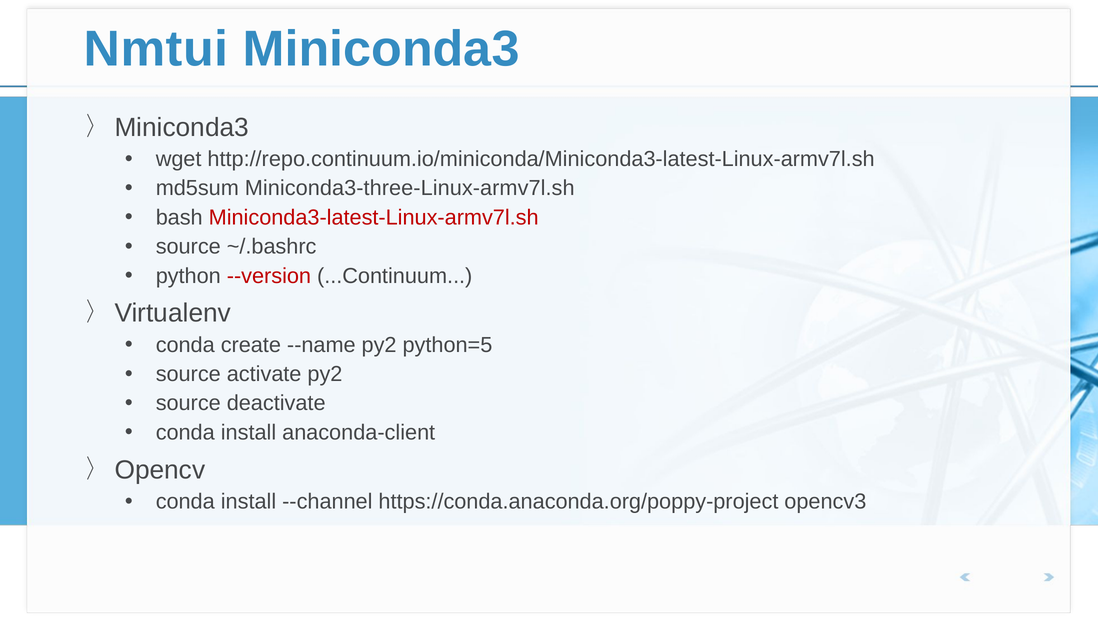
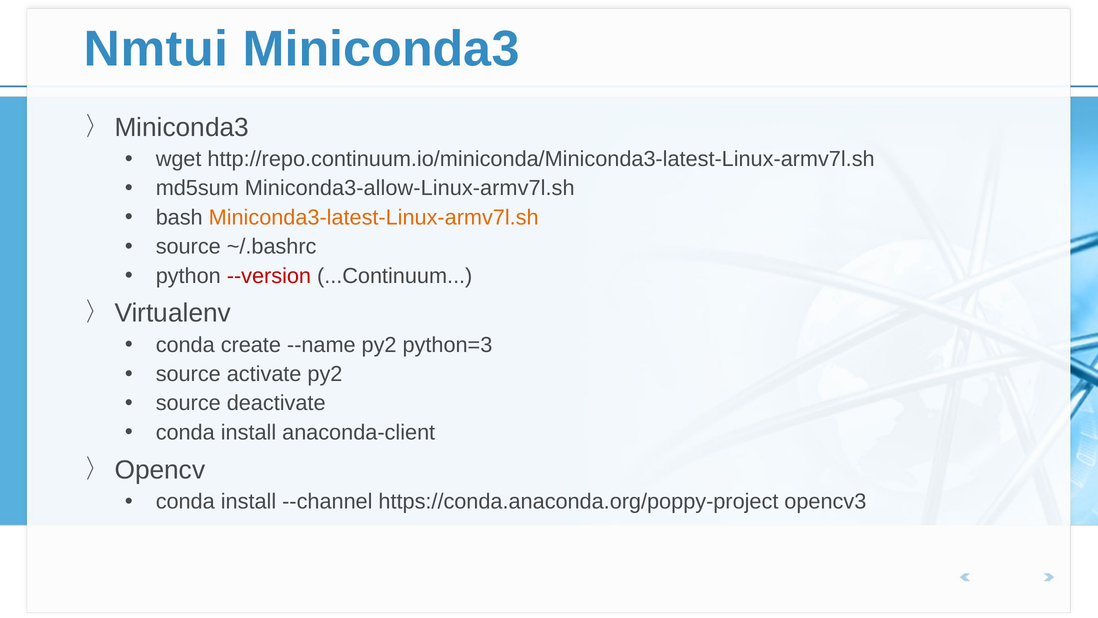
Miniconda3-three-Linux-armv7l.sh: Miniconda3-three-Linux-armv7l.sh -> Miniconda3-allow-Linux-armv7l.sh
Miniconda3-latest-Linux-armv7l.sh colour: red -> orange
python=5: python=5 -> python=3
